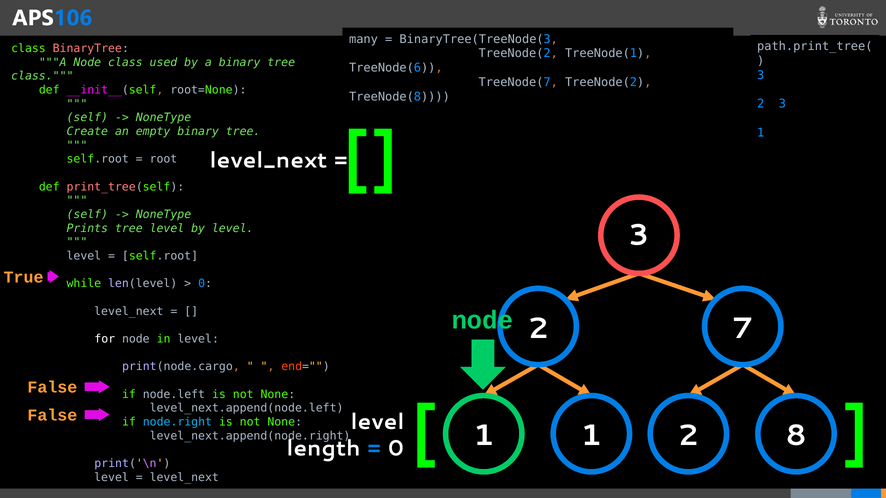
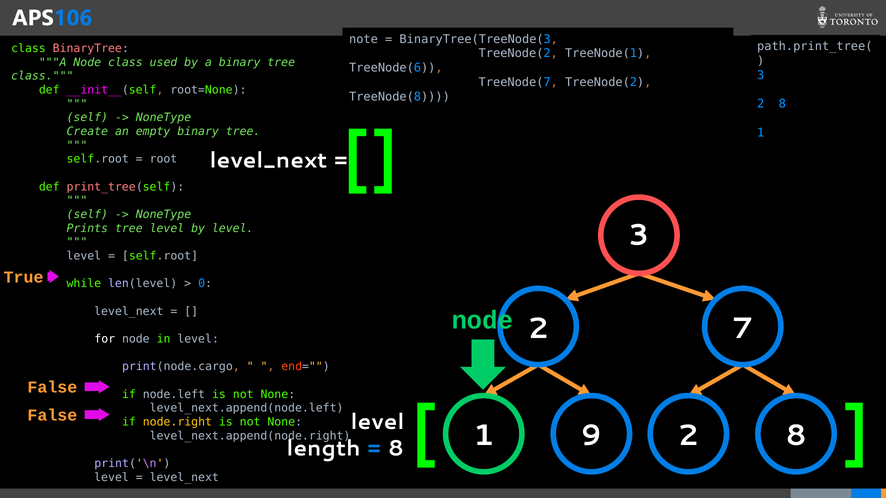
many: many -> note
3 at (782, 104): 3 -> 8
node.right colour: light blue -> yellow
1 1: 1 -> 9
0 at (396, 449): 0 -> 8
